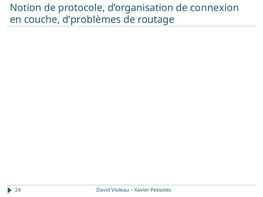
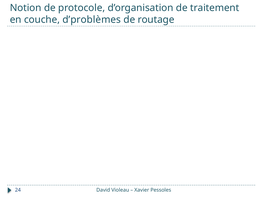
connexion: connexion -> traitement
